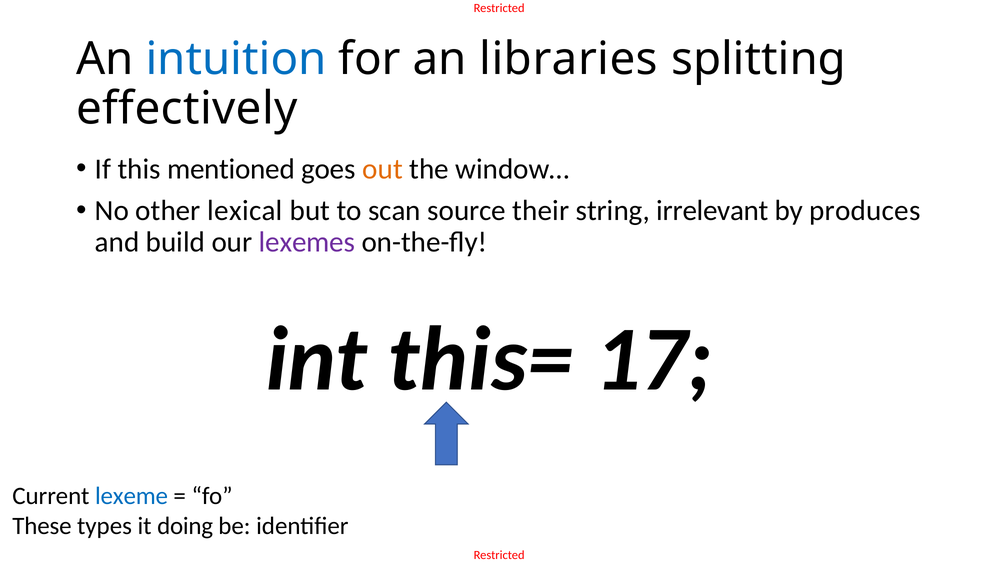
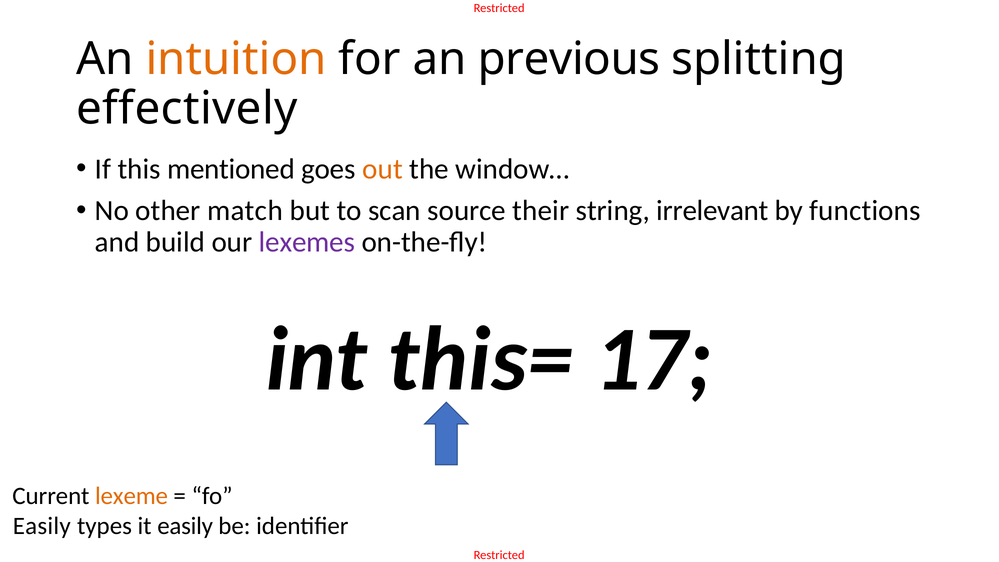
intuition colour: blue -> orange
libraries: libraries -> previous
lexical: lexical -> match
produces: produces -> functions
lexeme colour: blue -> orange
These at (42, 526): These -> Easily
it doing: doing -> easily
